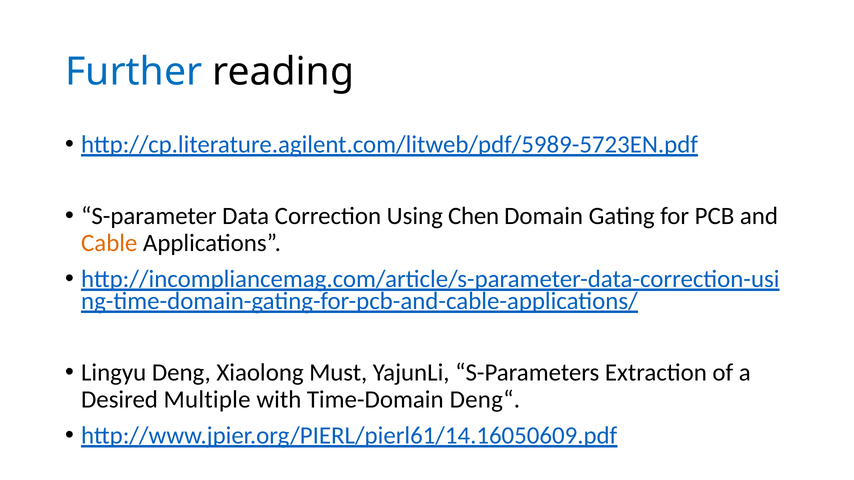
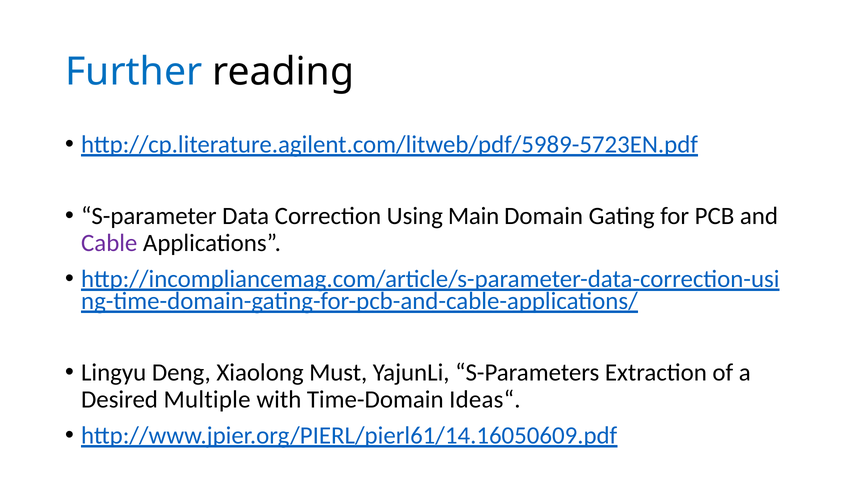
Chen: Chen -> Main
Cable colour: orange -> purple
Deng“: Deng“ -> Ideas“
